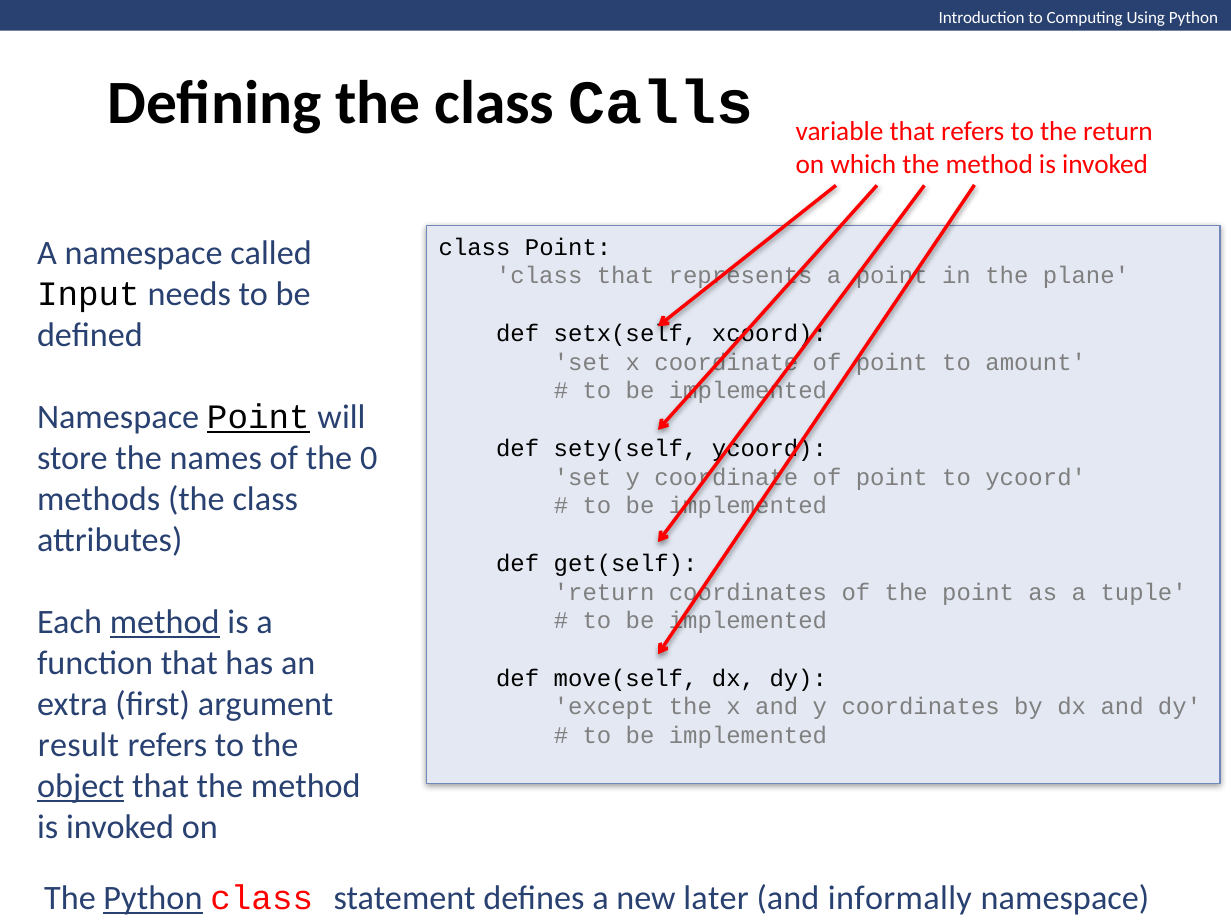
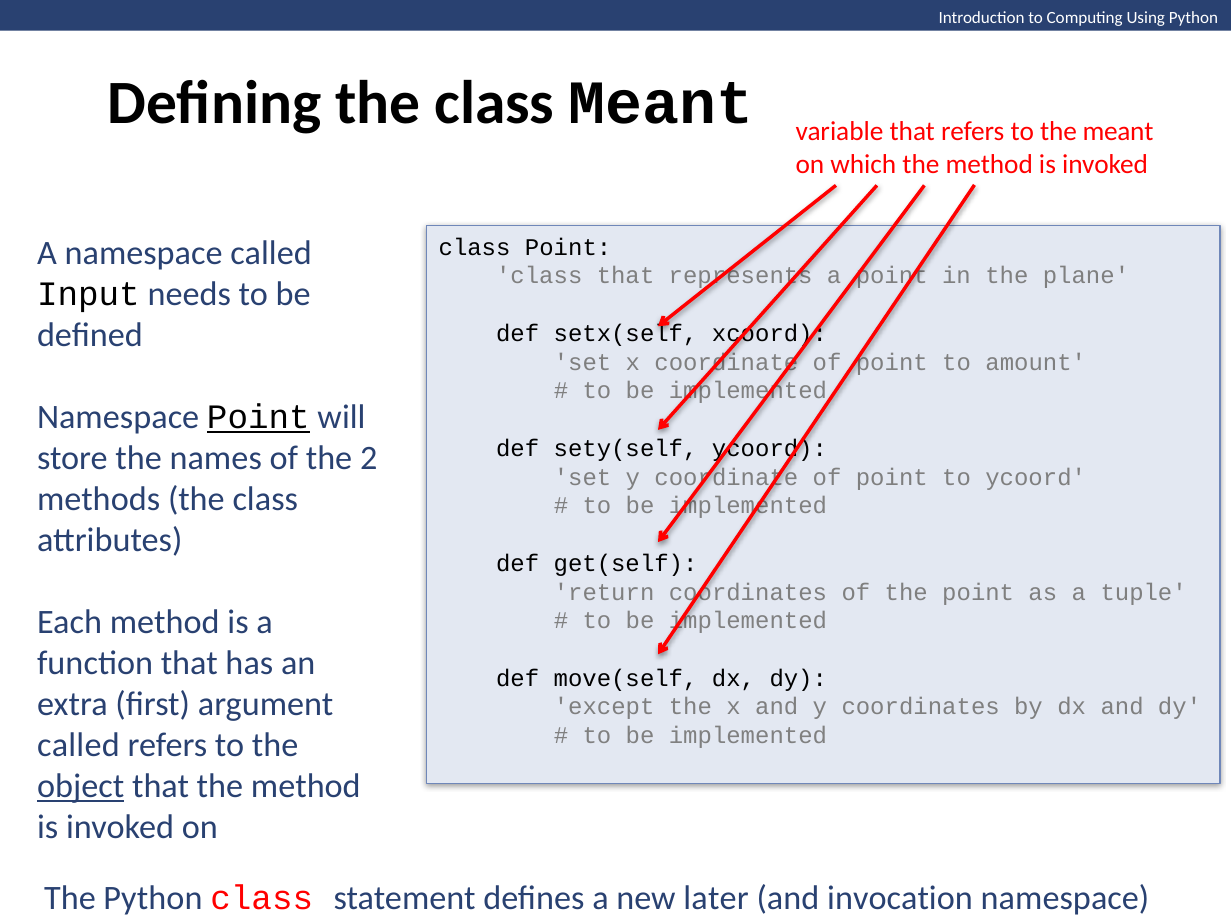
class Calls: Calls -> Meant
the return: return -> meant
0: 0 -> 2
method at (165, 622) underline: present -> none
result at (78, 745): result -> called
Python at (153, 899) underline: present -> none
informally: informally -> invocation
